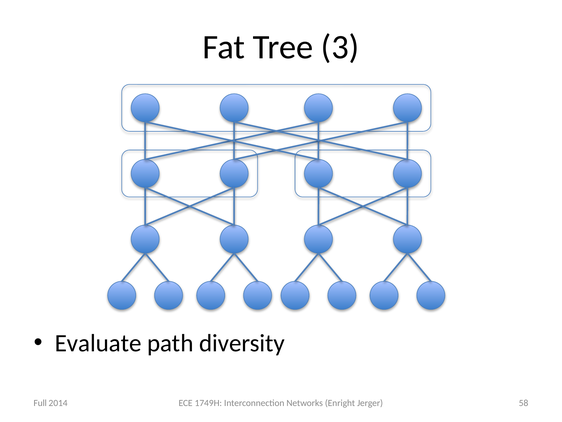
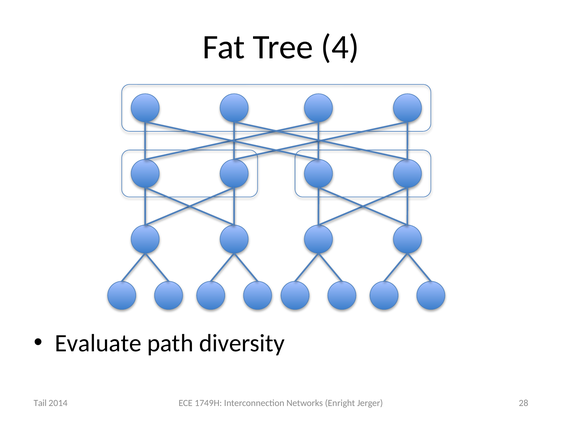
3: 3 -> 4
58: 58 -> 28
Full: Full -> Tail
